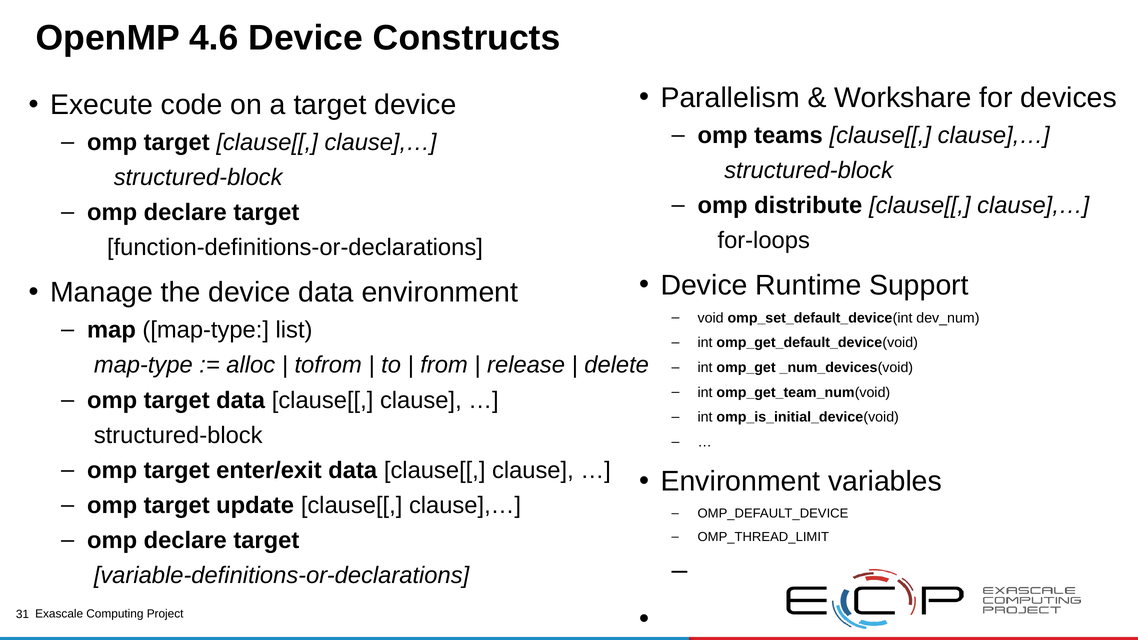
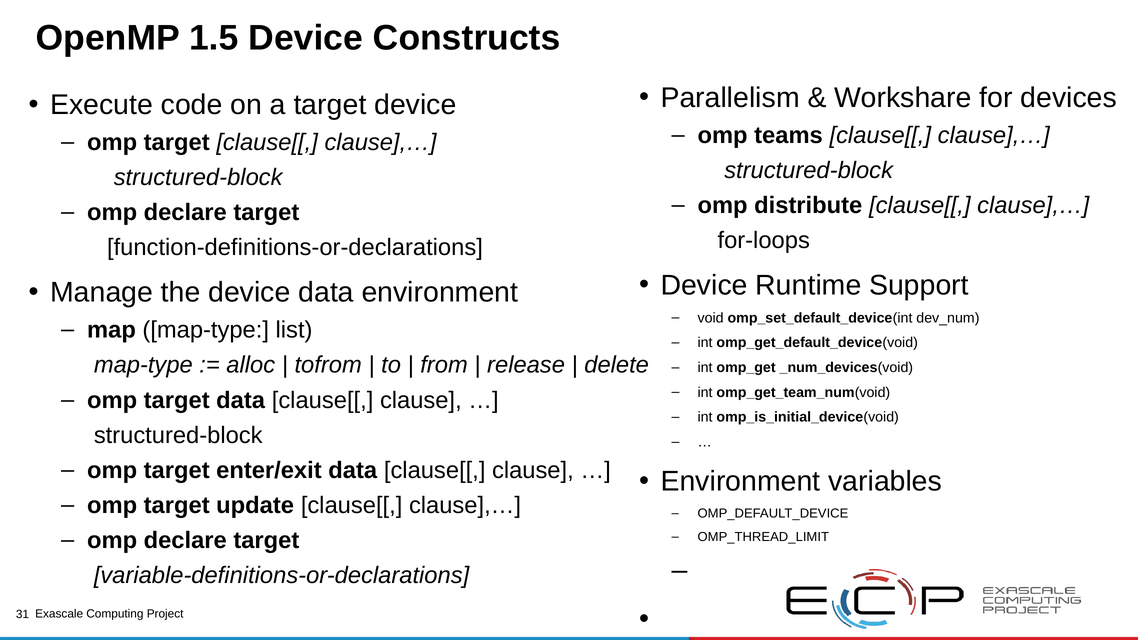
4.6: 4.6 -> 1.5
